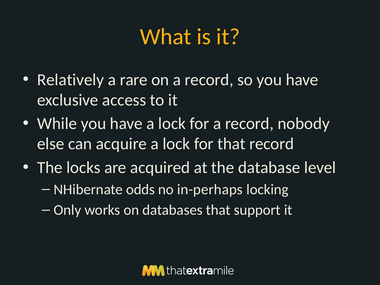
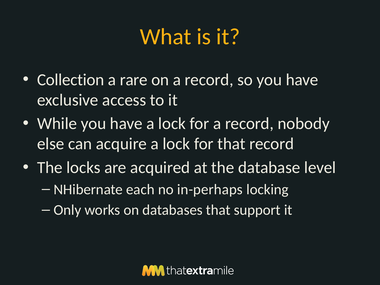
Relatively: Relatively -> Collection
odds: odds -> each
